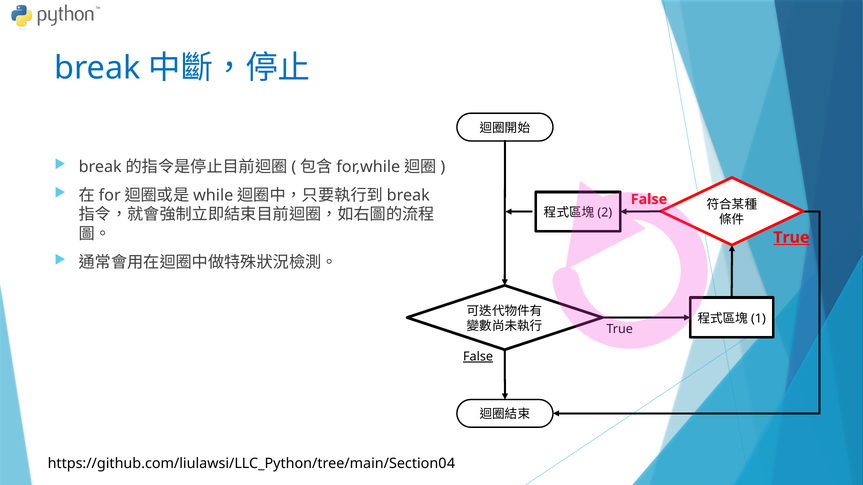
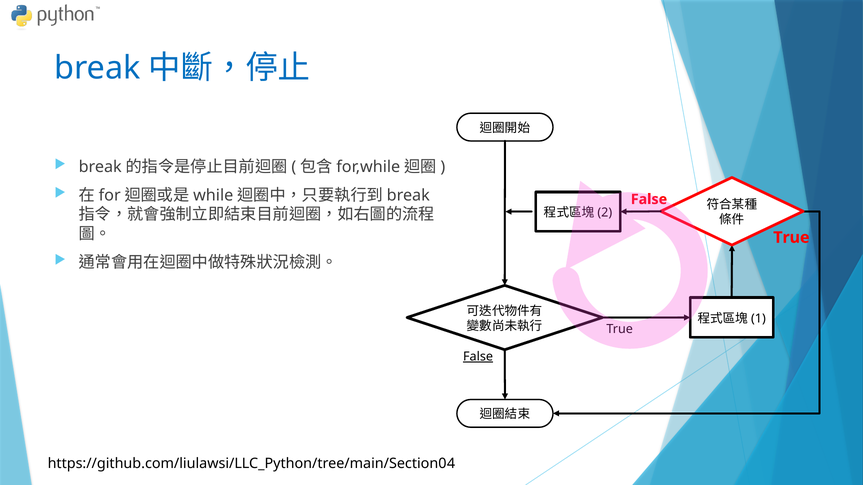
True at (791, 238) underline: present -> none
